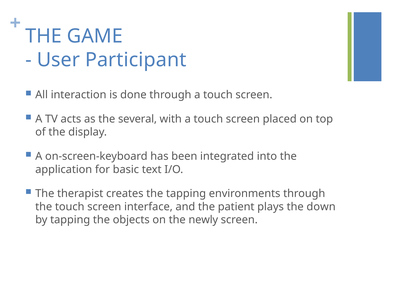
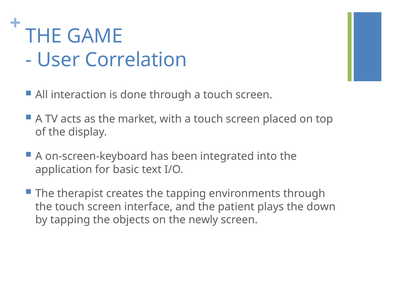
Participant: Participant -> Correlation
several: several -> market
